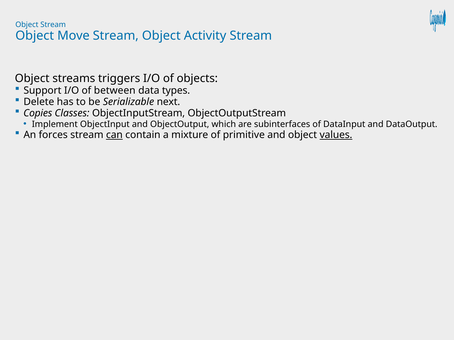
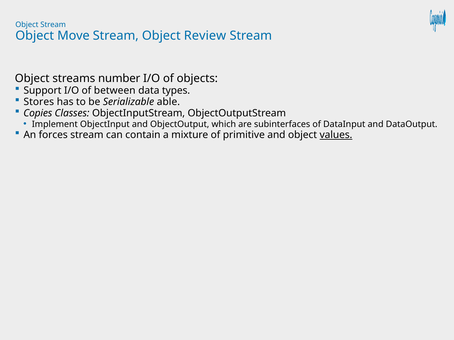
Activity: Activity -> Review
triggers: triggers -> number
Delete: Delete -> Stores
next: next -> able
can underline: present -> none
